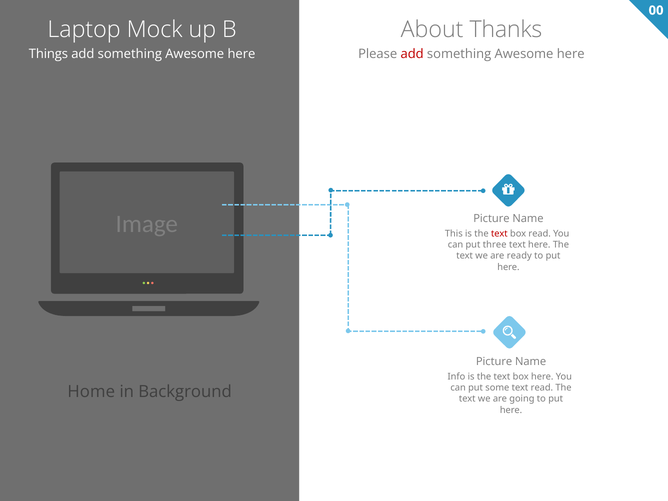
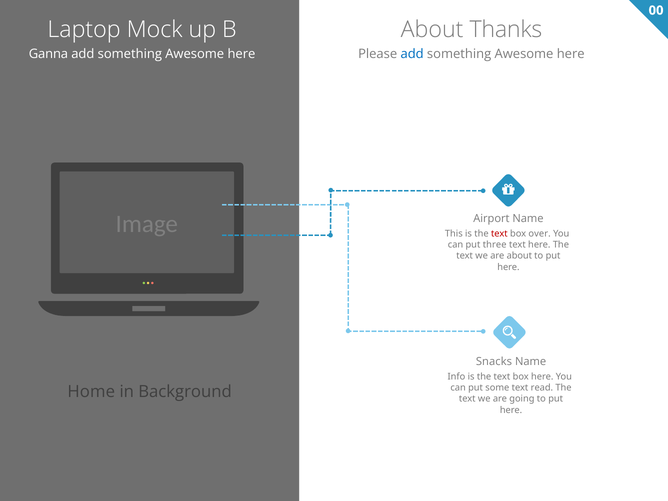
Things: Things -> Ganna
add at (412, 54) colour: red -> blue
Picture at (491, 219): Picture -> Airport
box read: read -> over
are ready: ready -> about
Picture at (494, 362): Picture -> Snacks
